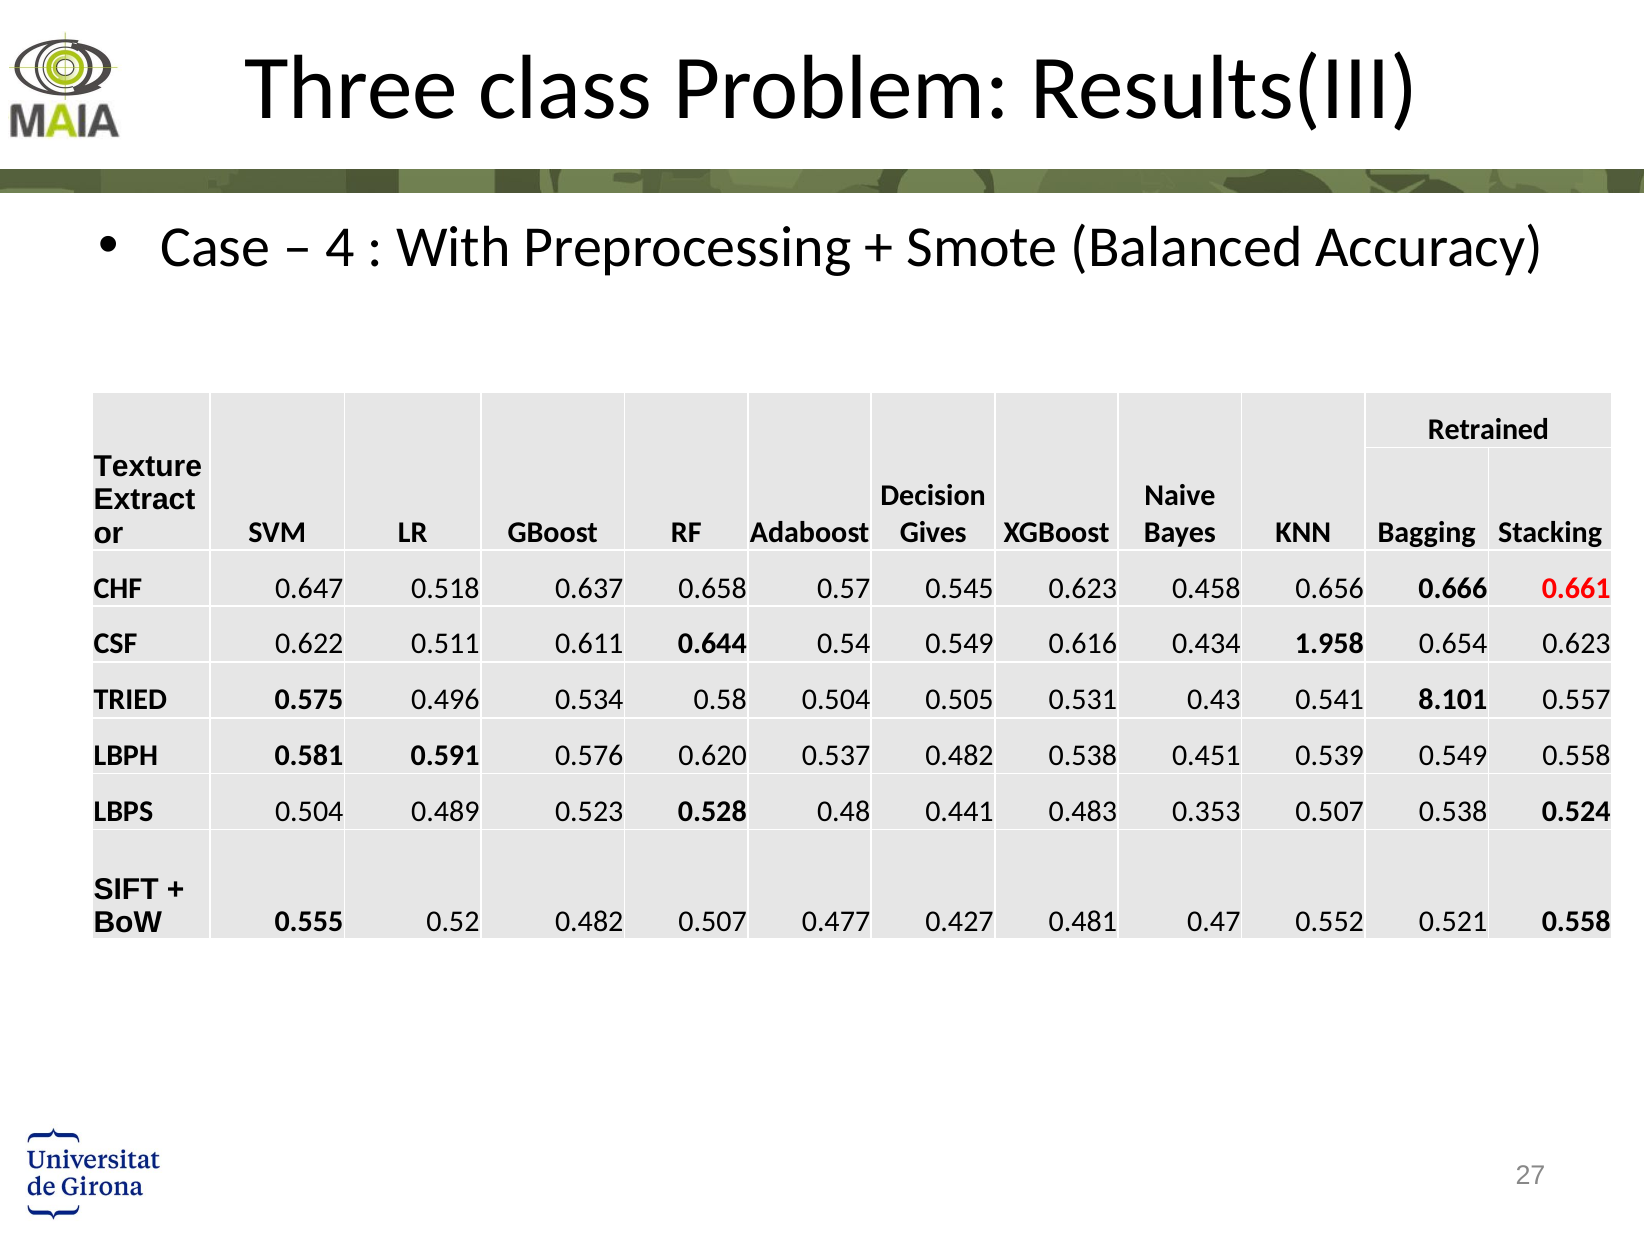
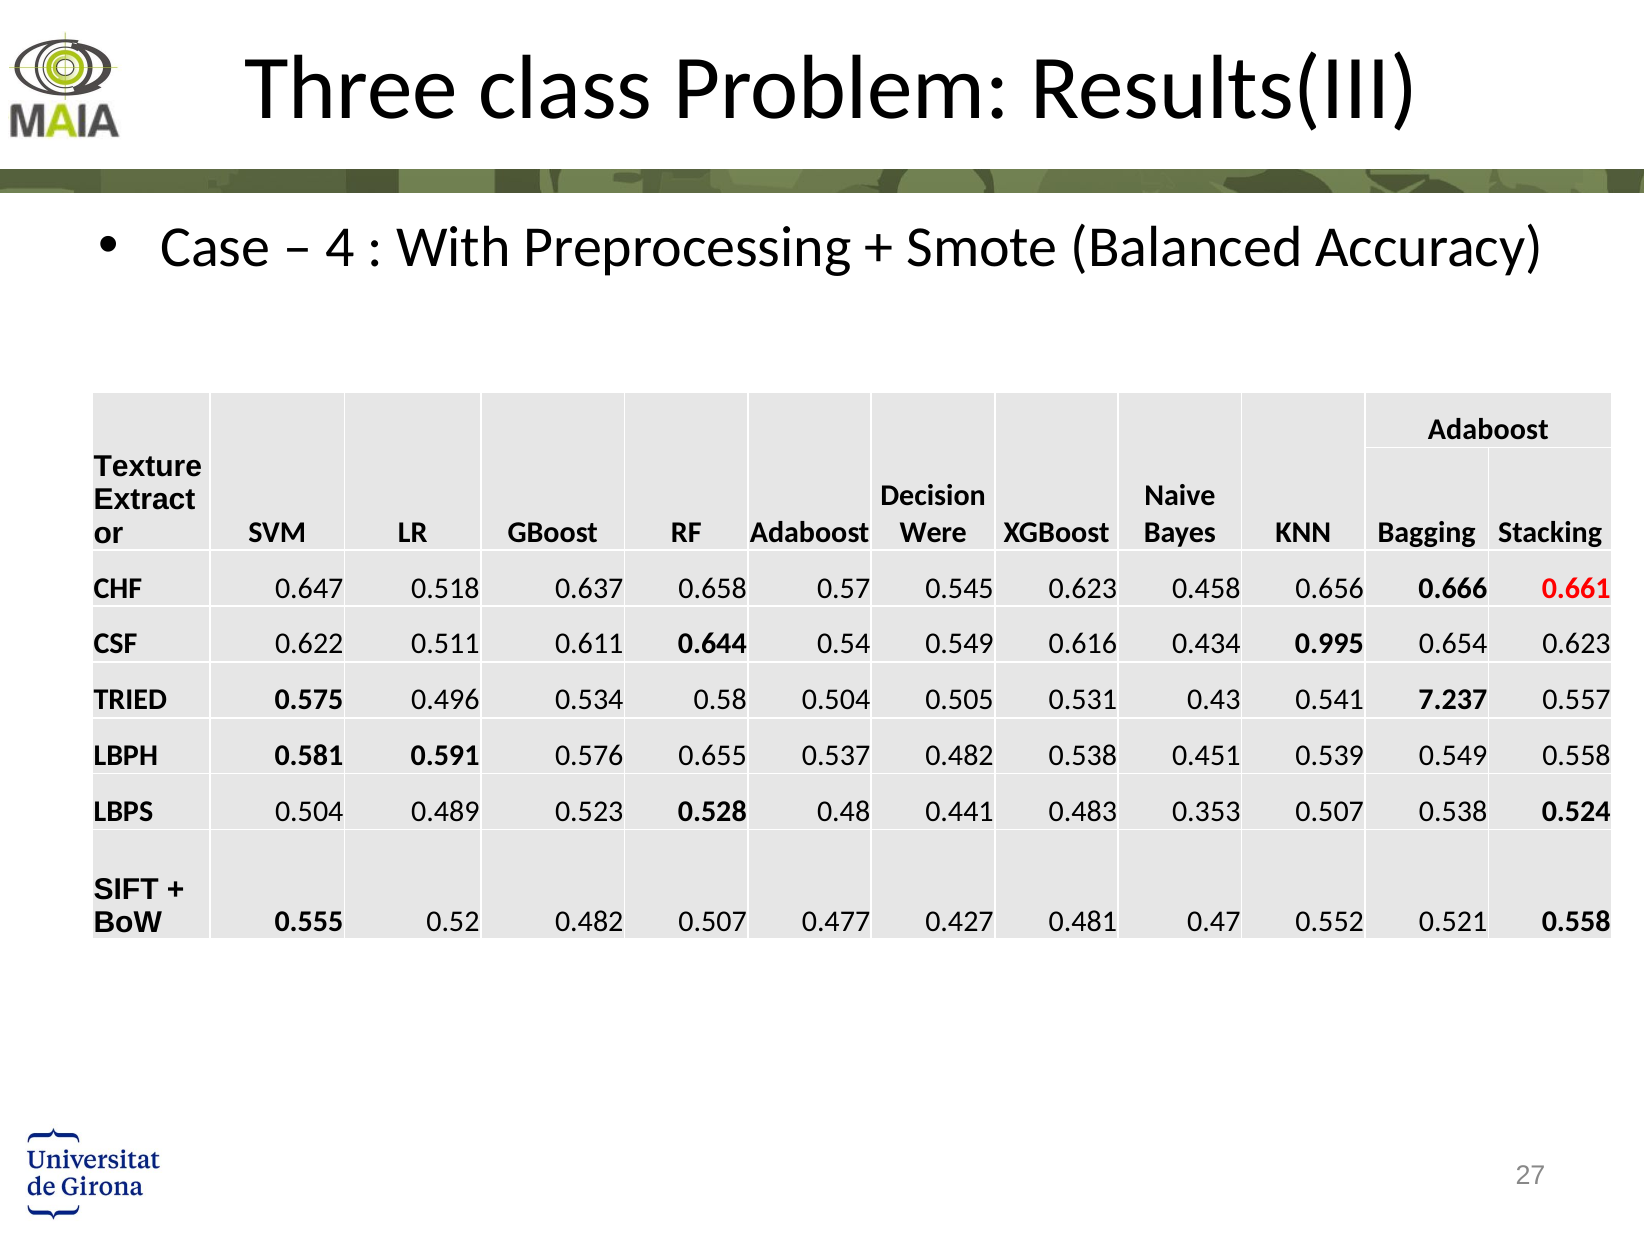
Retrained at (1488, 430): Retrained -> Adaboost
Gives: Gives -> Were
1.958: 1.958 -> 0.995
8.101: 8.101 -> 7.237
0.620: 0.620 -> 0.655
